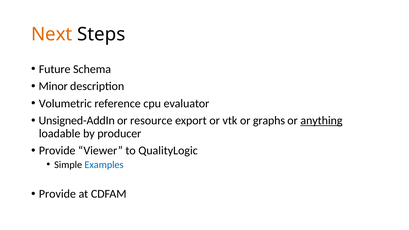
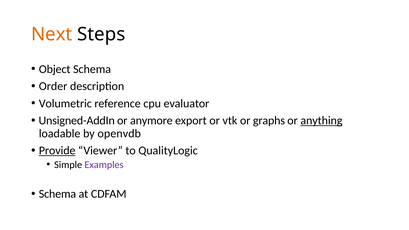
Future: Future -> Object
Minor: Minor -> Order
resource: resource -> anymore
producer: producer -> openvdb
Provide at (57, 151) underline: none -> present
Examples colour: blue -> purple
Provide at (57, 194): Provide -> Schema
